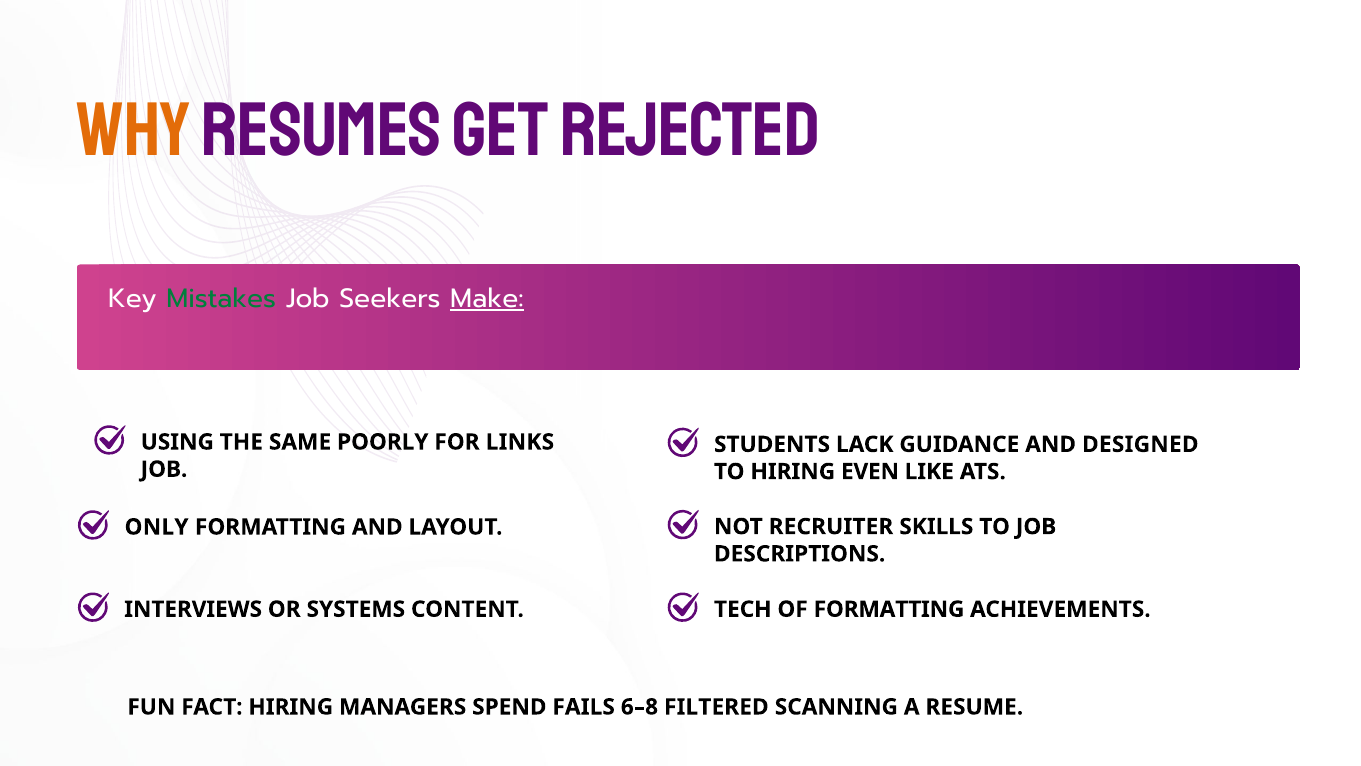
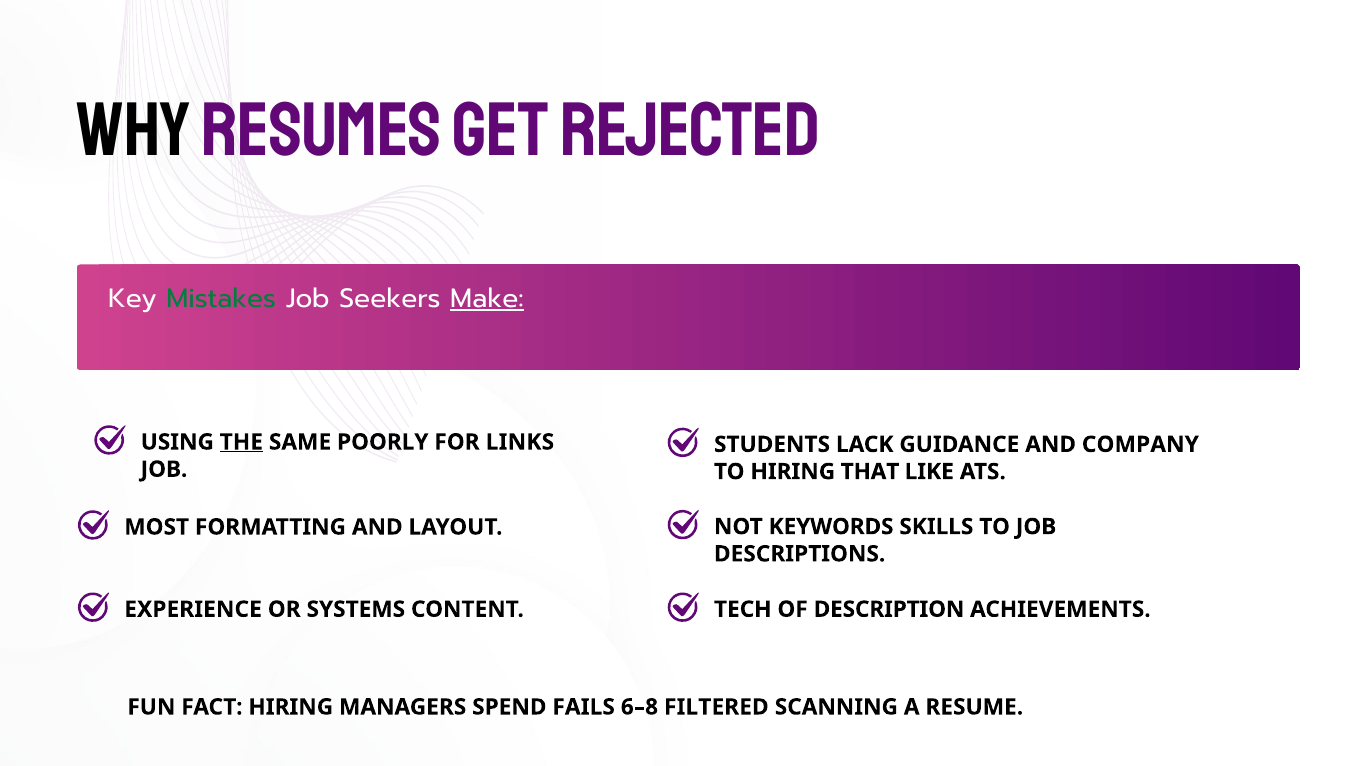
Why colour: orange -> black
THE underline: none -> present
DESIGNED: DESIGNED -> COMPANY
EVEN: EVEN -> THAT
RECRUITER: RECRUITER -> KEYWORDS
ONLY: ONLY -> MOST
INTERVIEWS: INTERVIEWS -> EXPERIENCE
OF FORMATTING: FORMATTING -> DESCRIPTION
